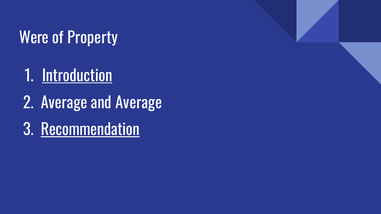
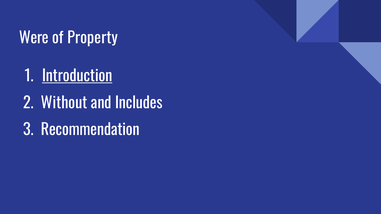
2 Average: Average -> Without
and Average: Average -> Includes
Recommendation underline: present -> none
